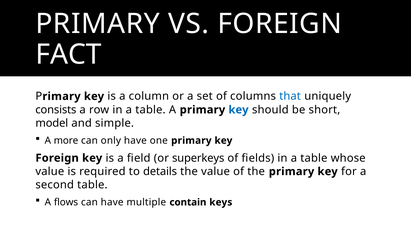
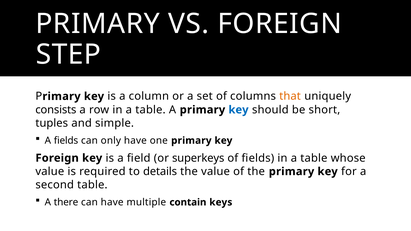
FACT: FACT -> STEP
that colour: blue -> orange
model: model -> tuples
A more: more -> fields
flows: flows -> there
